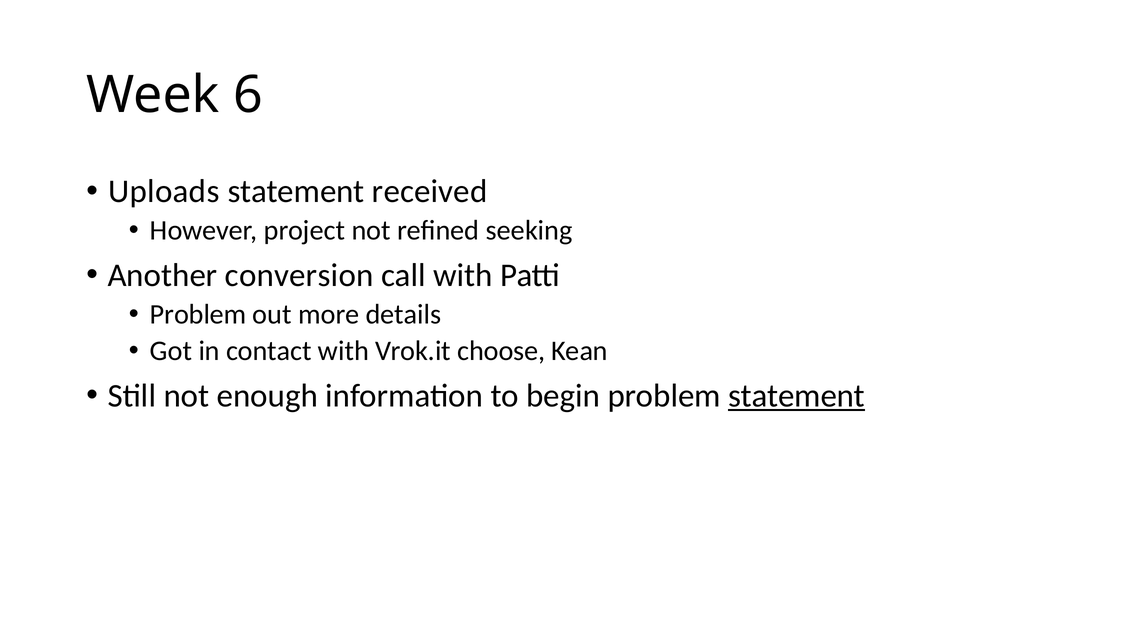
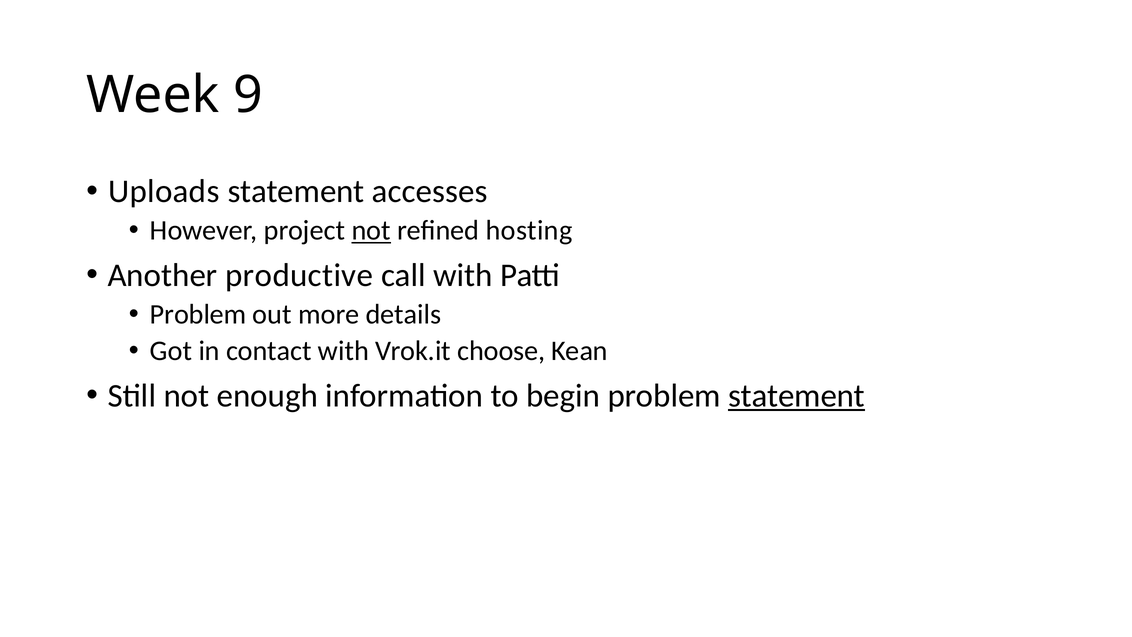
6: 6 -> 9
received: received -> accesses
not at (371, 230) underline: none -> present
seeking: seeking -> hosting
conversion: conversion -> productive
